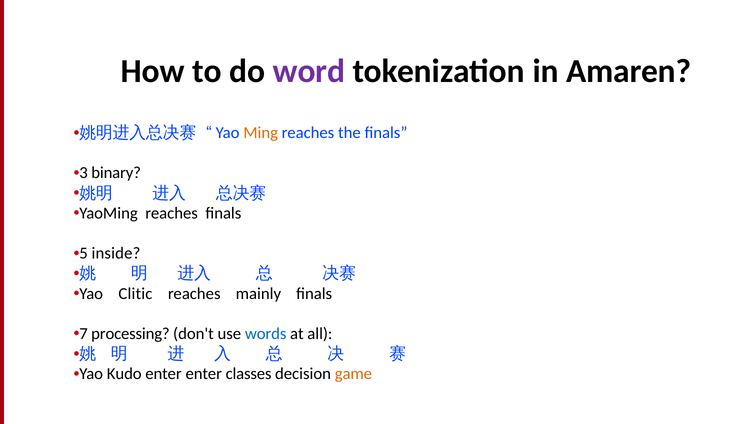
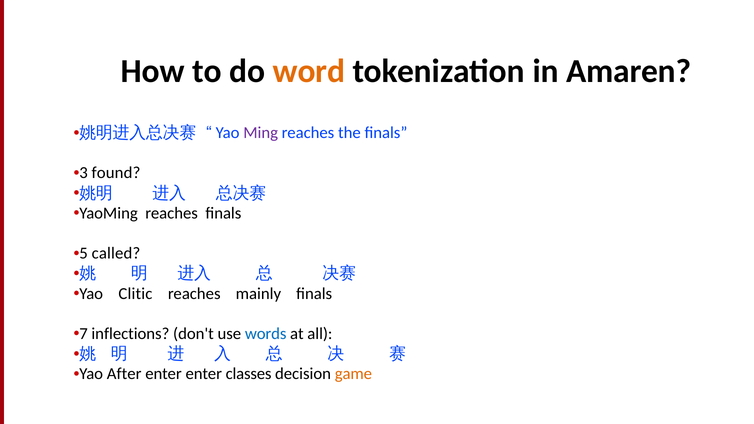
word colour: purple -> orange
Ming colour: orange -> purple
binary: binary -> found
inside: inside -> called
processing: processing -> inflections
Kudo: Kudo -> After
